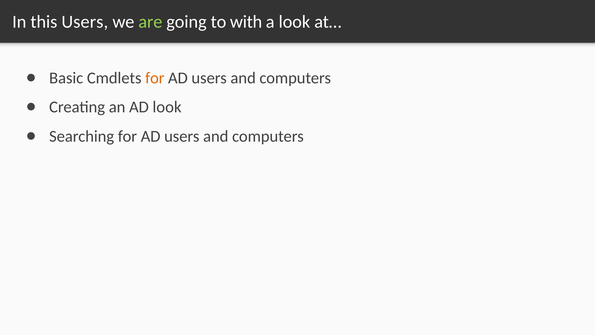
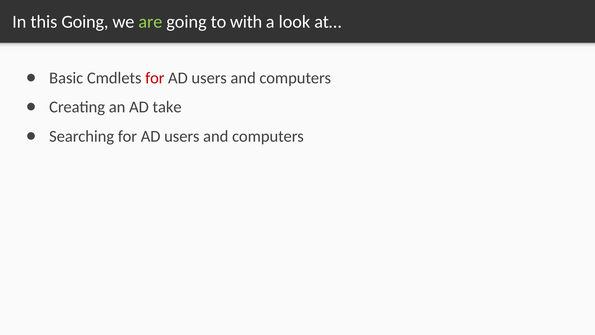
this Users: Users -> Going
for at (155, 78) colour: orange -> red
AD look: look -> take
